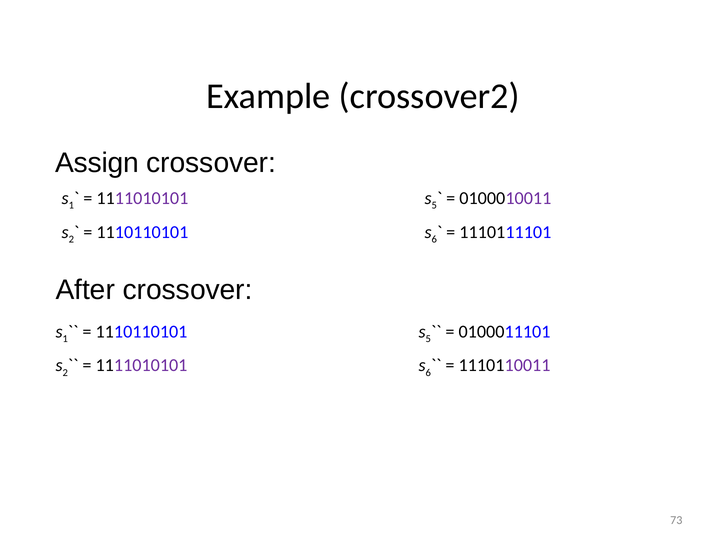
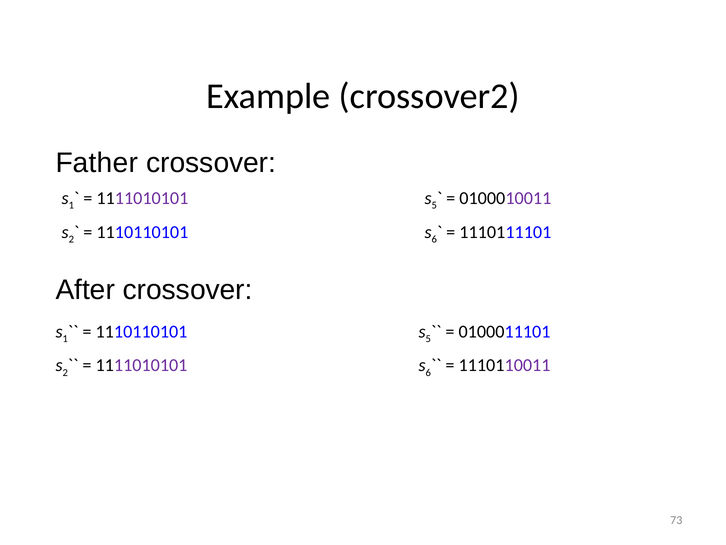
Assign: Assign -> Father
